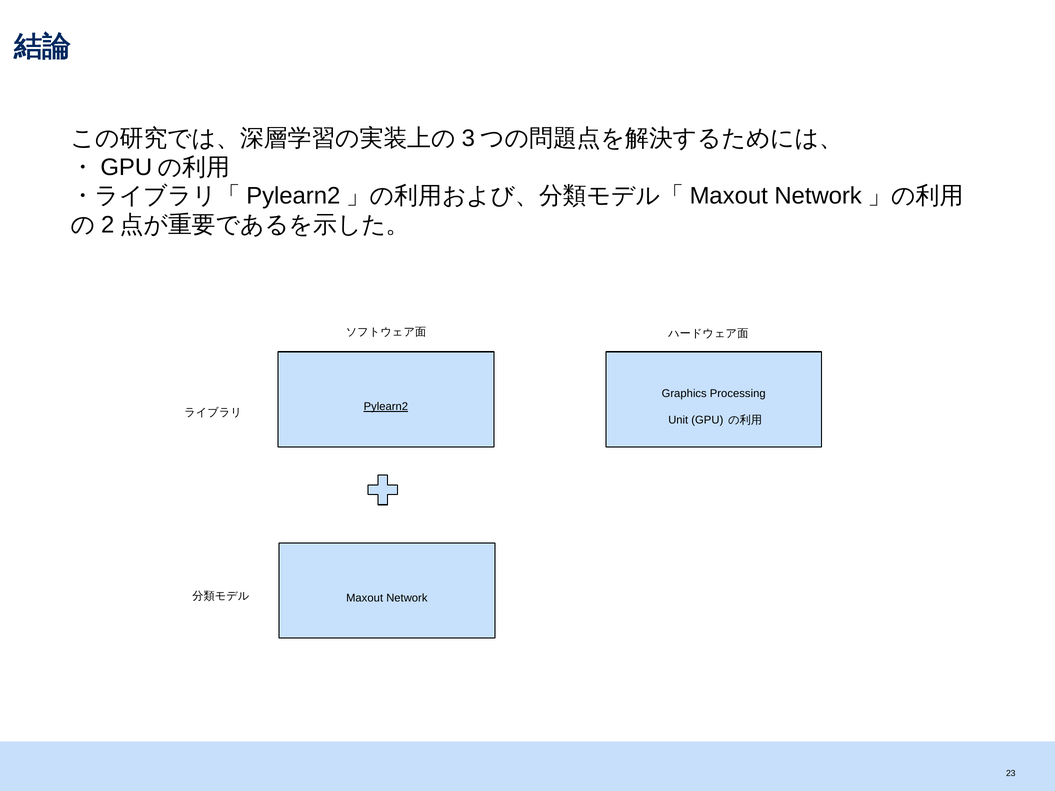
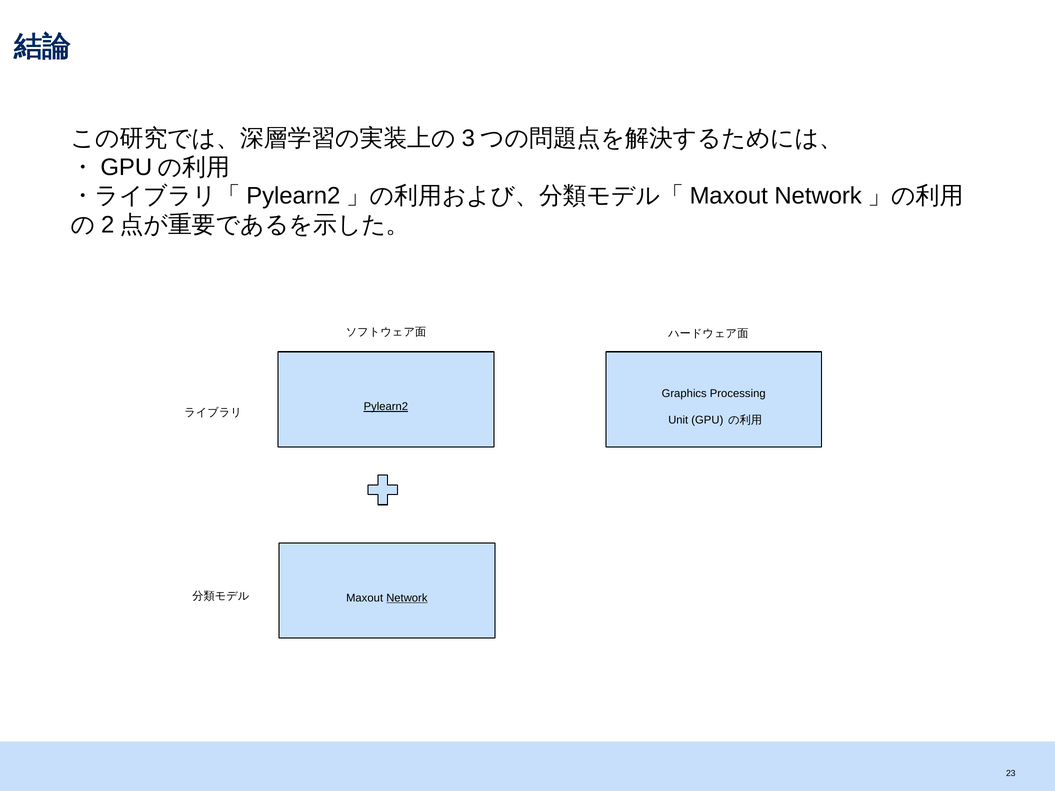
Network underline: none -> present
